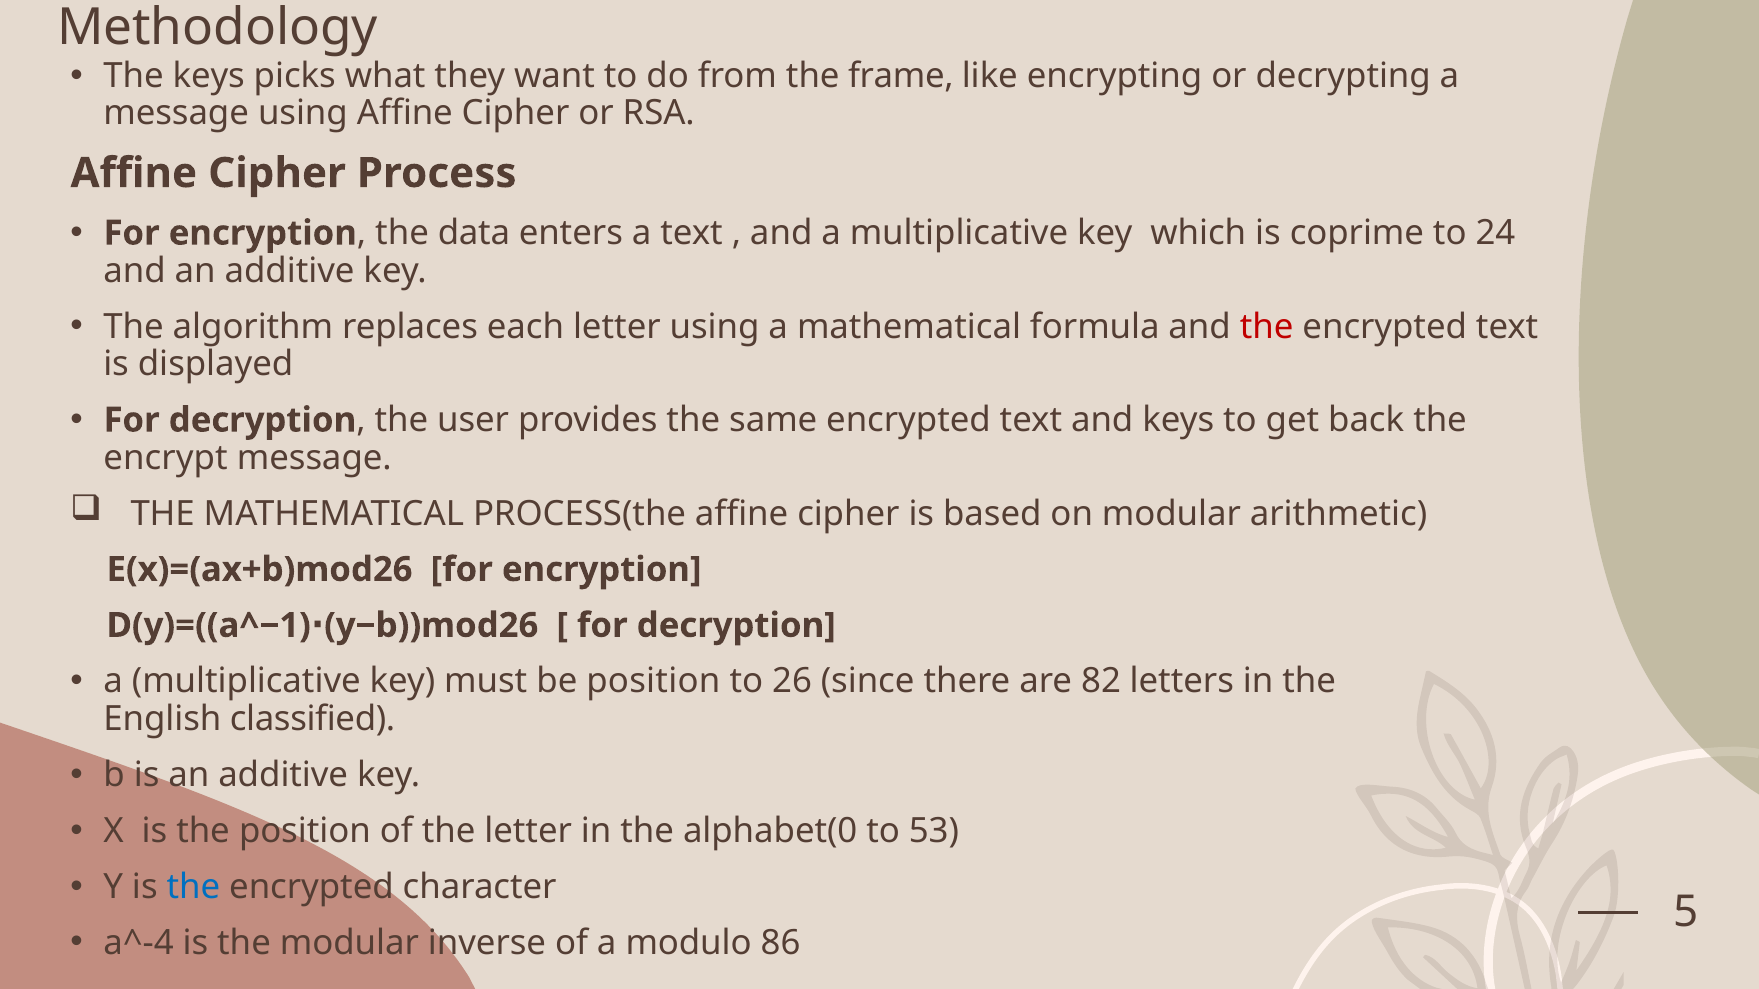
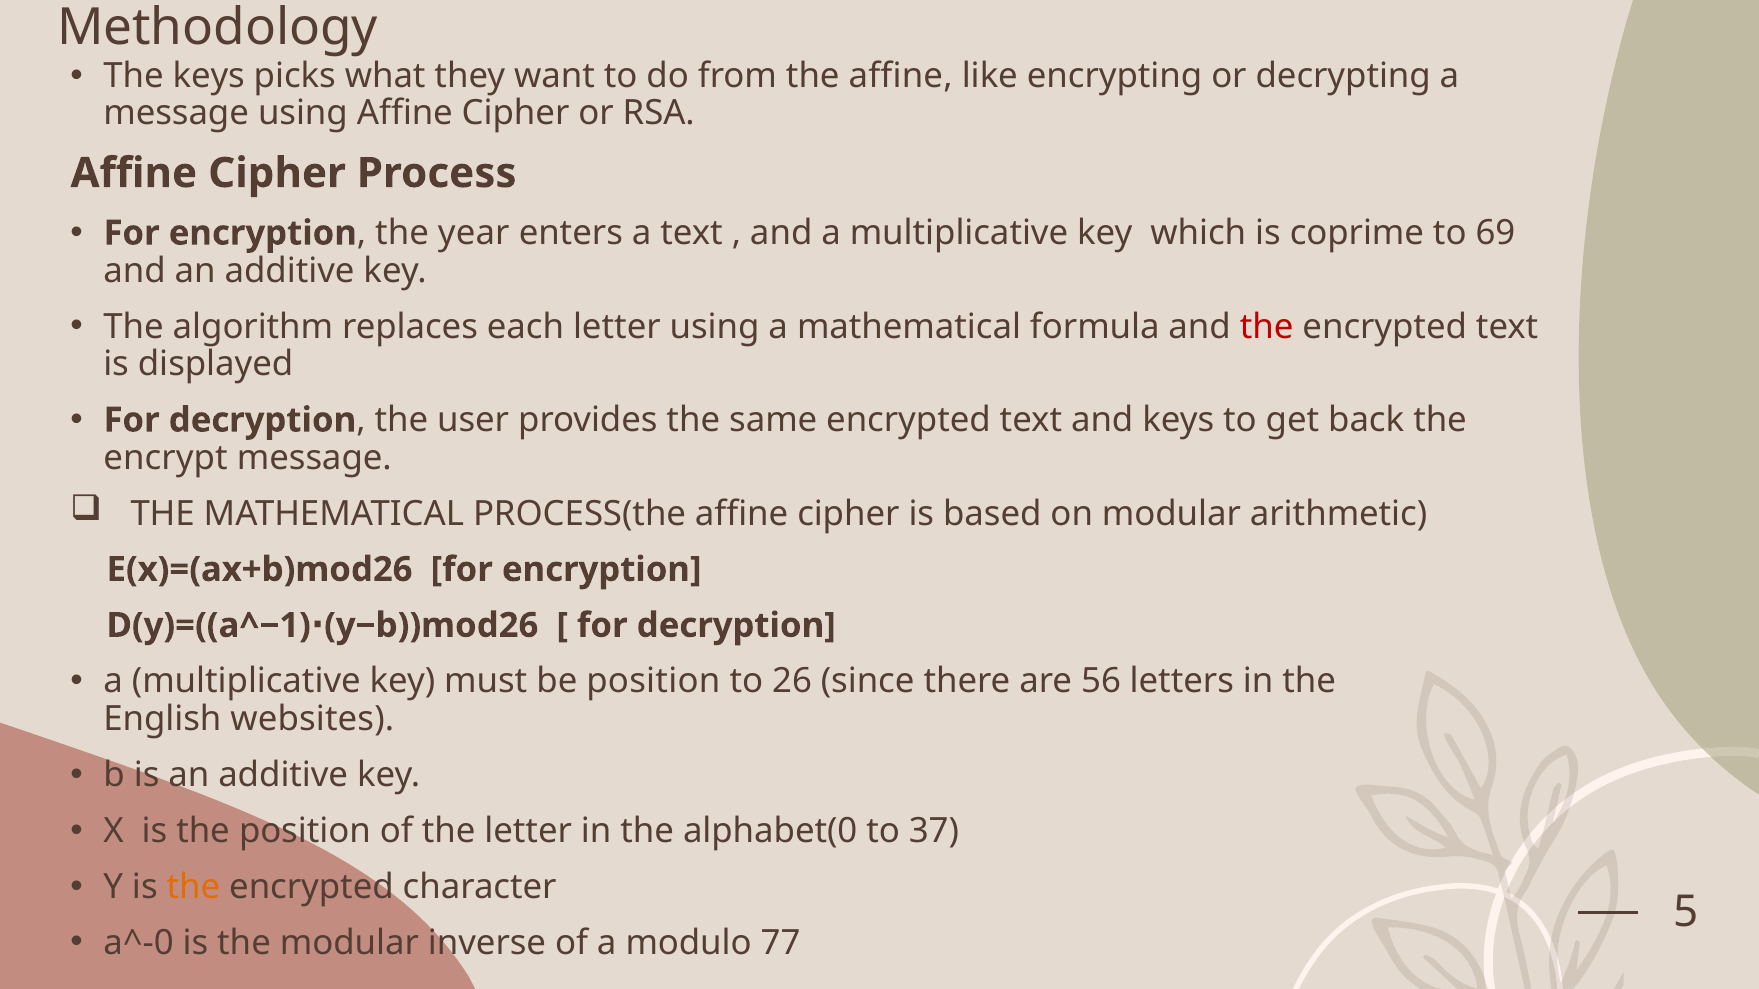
the frame: frame -> affine
data: data -> year
24: 24 -> 69
82: 82 -> 56
classified: classified -> websites
53: 53 -> 37
the at (193, 887) colour: blue -> orange
a^-4: a^-4 -> a^-0
86: 86 -> 77
